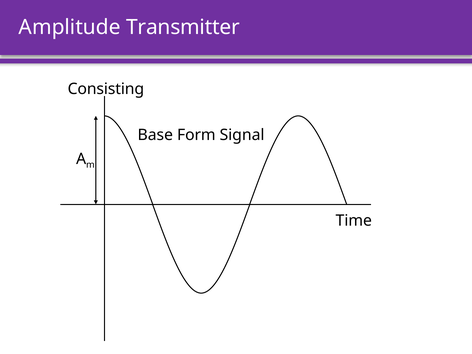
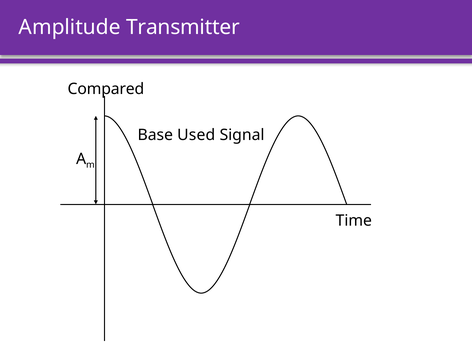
Consisting: Consisting -> Compared
Form: Form -> Used
